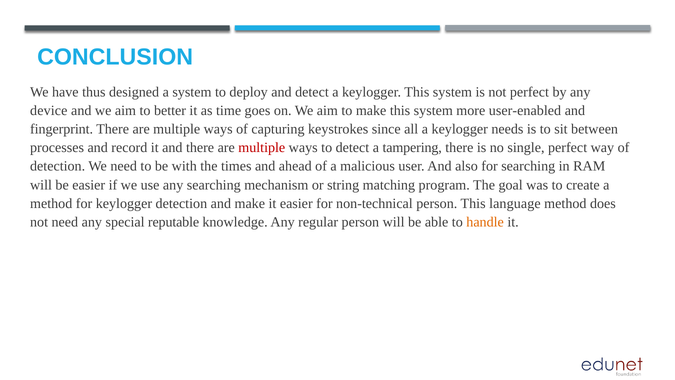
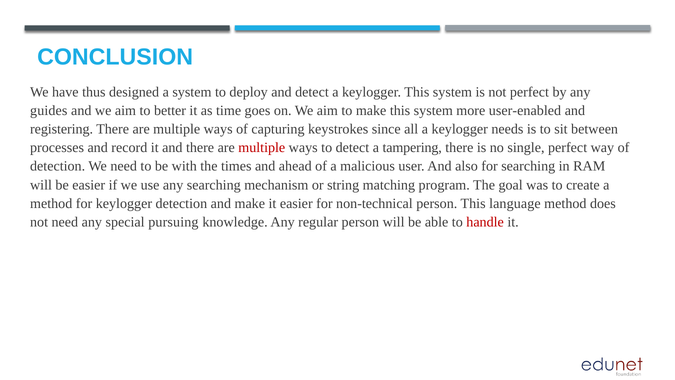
device: device -> guides
fingerprint: fingerprint -> registering
reputable: reputable -> pursuing
handle colour: orange -> red
